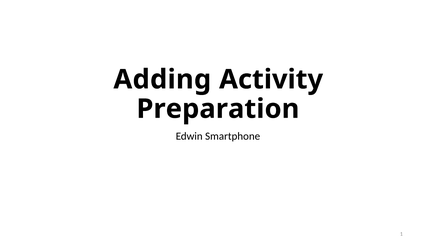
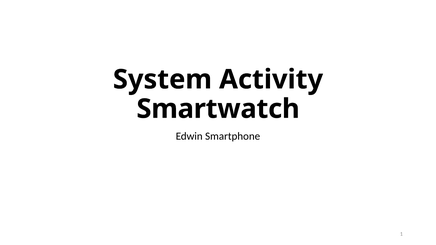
Adding: Adding -> System
Preparation: Preparation -> Smartwatch
